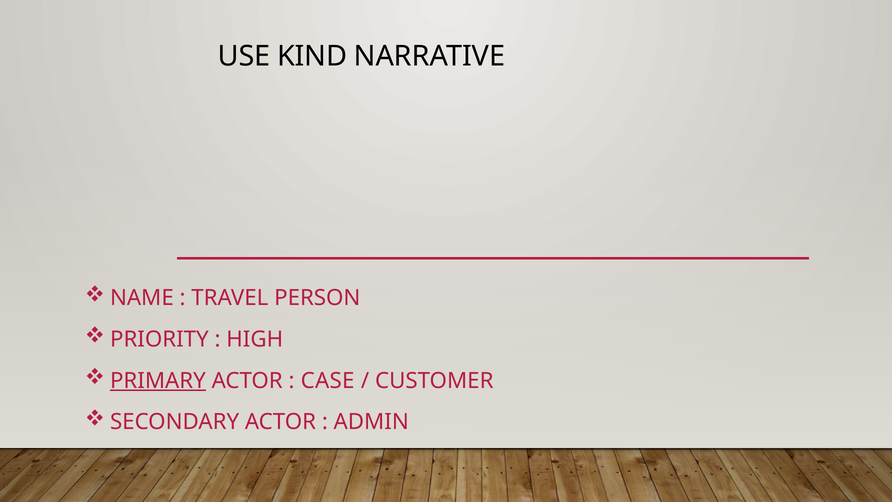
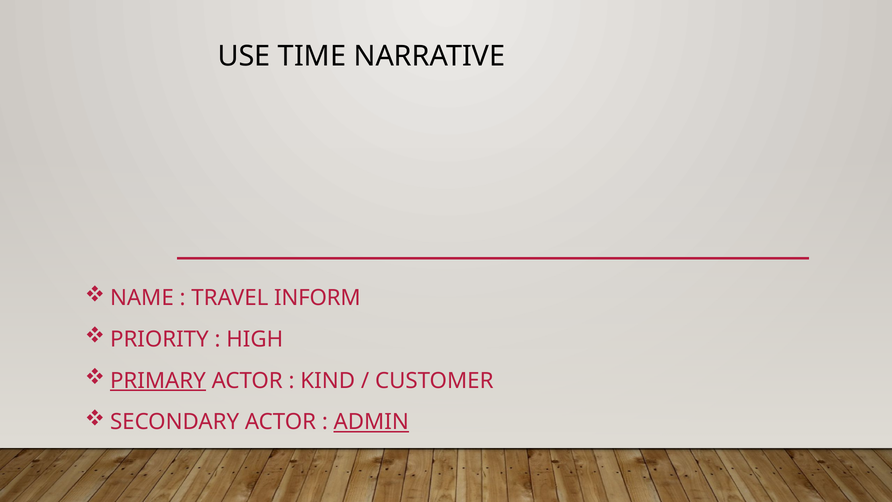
KIND: KIND -> TIME
PERSON: PERSON -> INFORM
CASE: CASE -> KIND
ADMIN underline: none -> present
